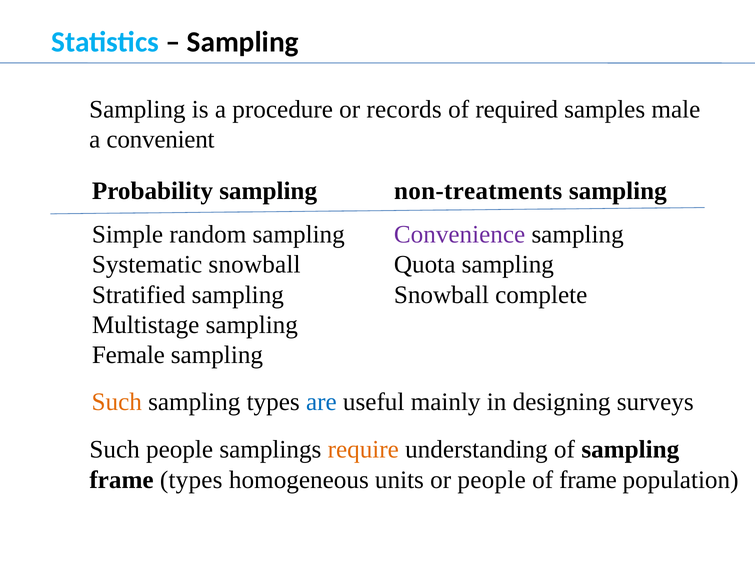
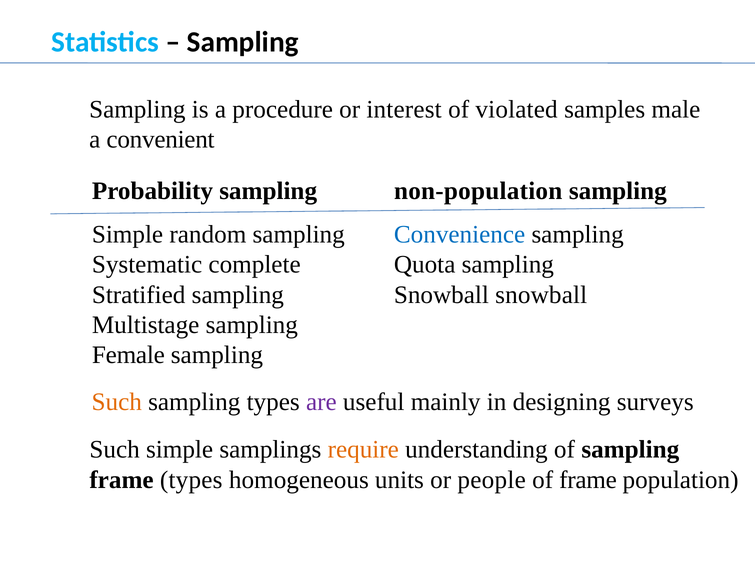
records: records -> interest
required: required -> violated
non-treatments: non-treatments -> non-population
Convenience colour: purple -> blue
Systematic snowball: snowball -> complete
Snowball complete: complete -> snowball
are colour: blue -> purple
Such people: people -> simple
